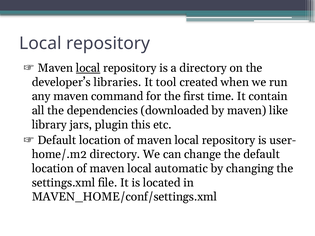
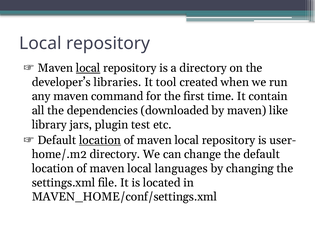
this: this -> test
location at (100, 140) underline: none -> present
automatic: automatic -> languages
